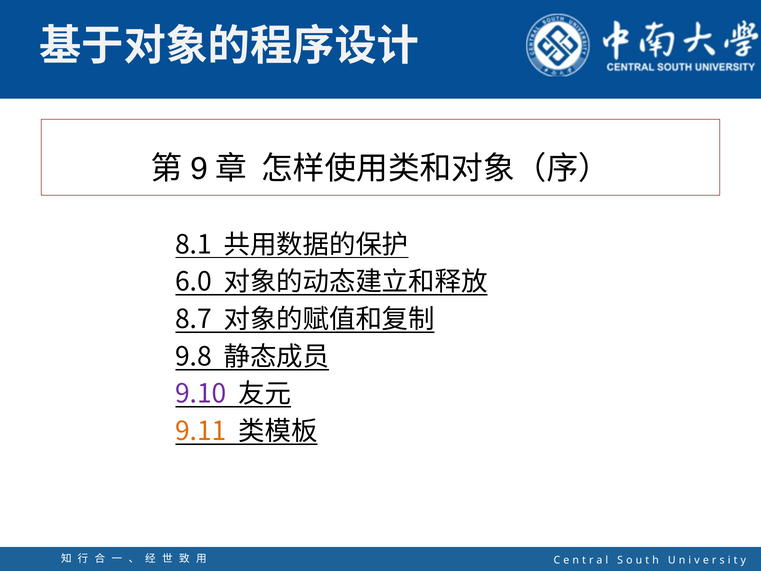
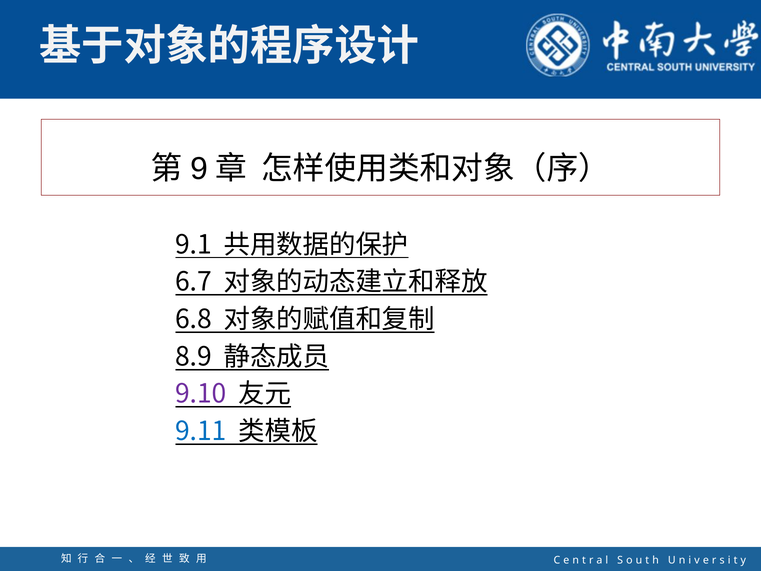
8.1: 8.1 -> 9.1
6.0: 6.0 -> 6.7
8.7: 8.7 -> 6.8
9.8: 9.8 -> 8.9
9.11 colour: orange -> blue
